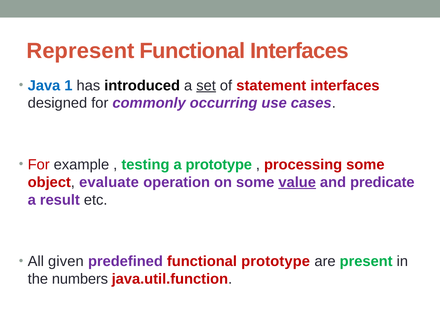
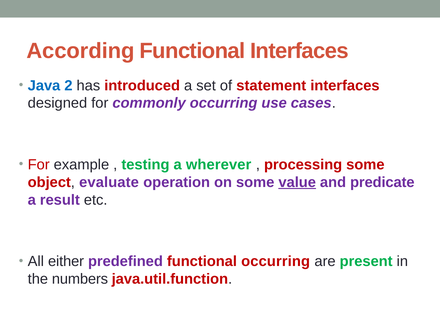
Represent: Represent -> According
1: 1 -> 2
introduced colour: black -> red
set underline: present -> none
a prototype: prototype -> wherever
given: given -> either
functional prototype: prototype -> occurring
